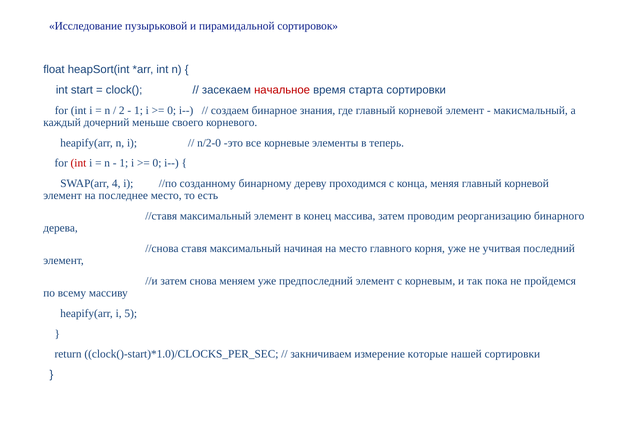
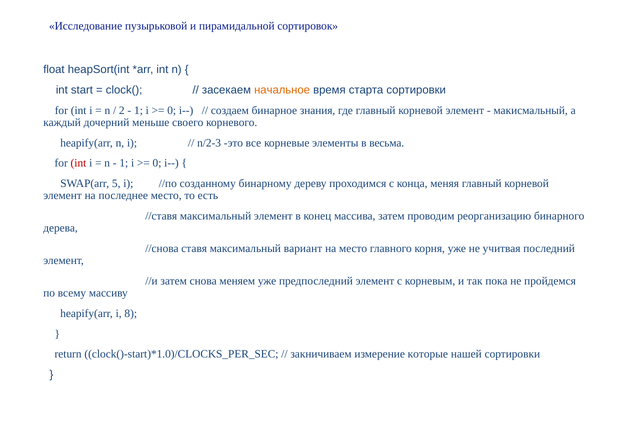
начальное colour: red -> orange
n/2-0: n/2-0 -> n/2-3
теперь: теперь -> весьма
4: 4 -> 5
начиная: начиная -> вариант
5: 5 -> 8
